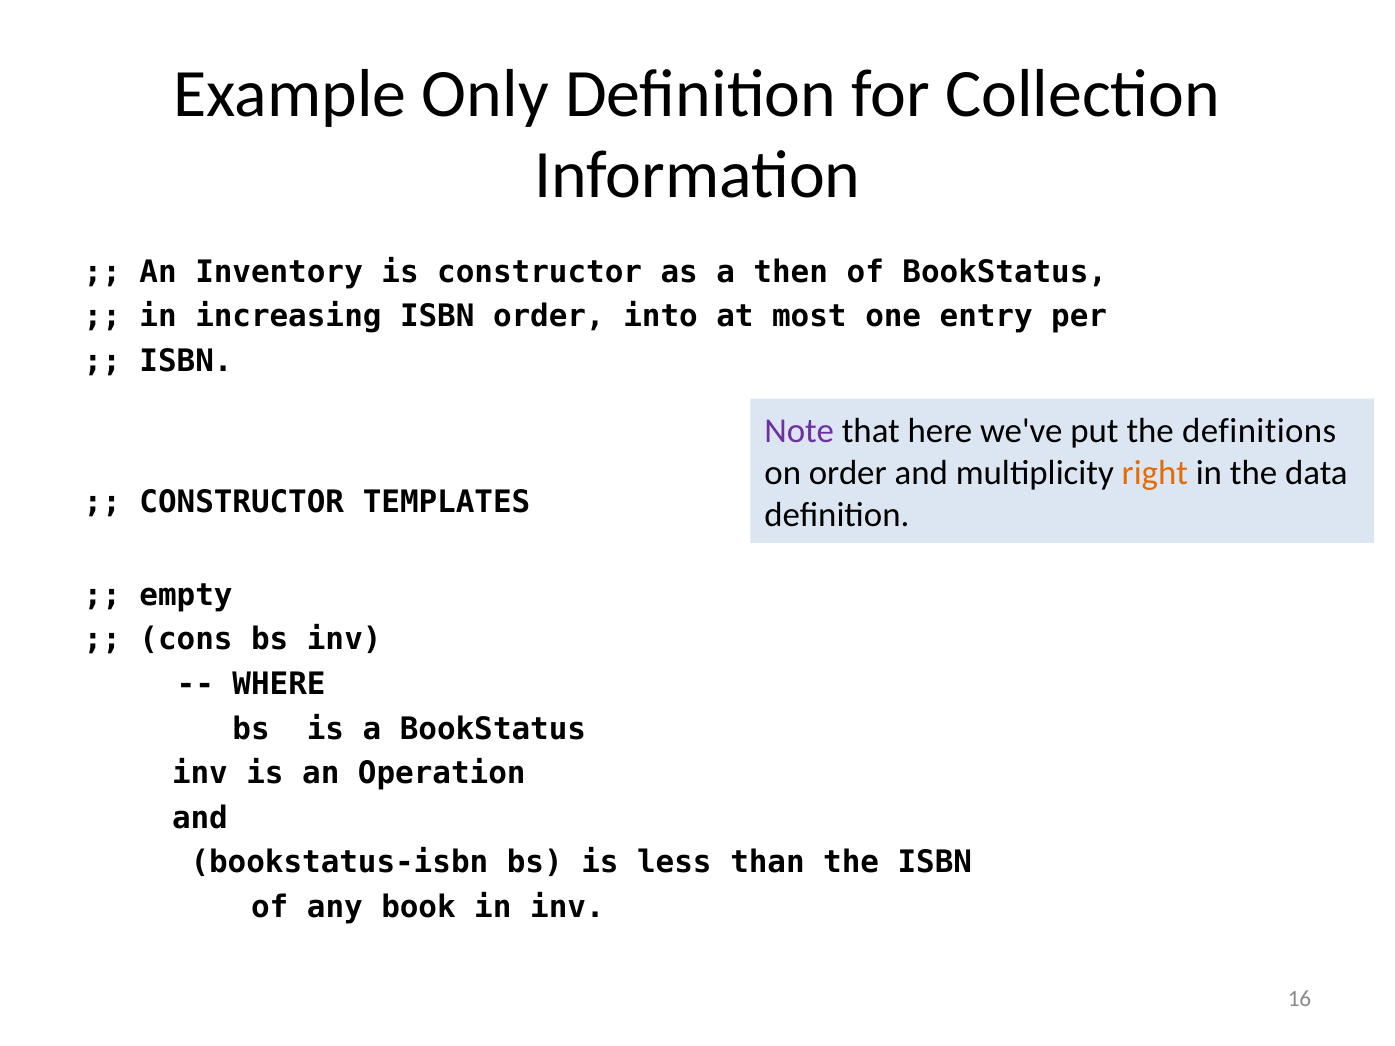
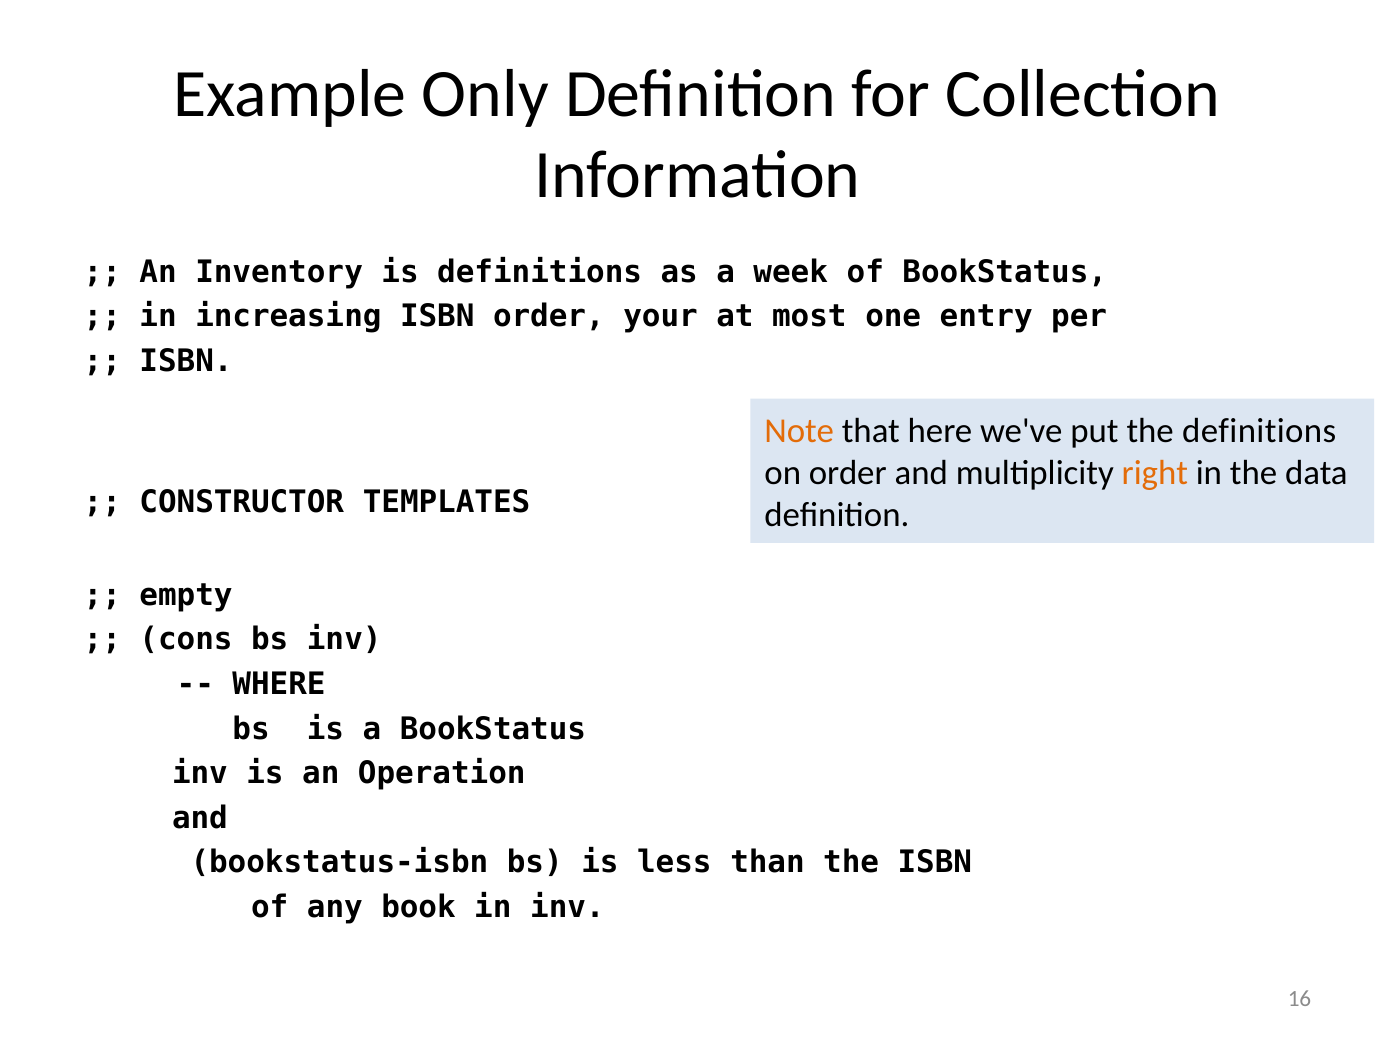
is constructor: constructor -> definitions
then: then -> week
into: into -> your
Note colour: purple -> orange
